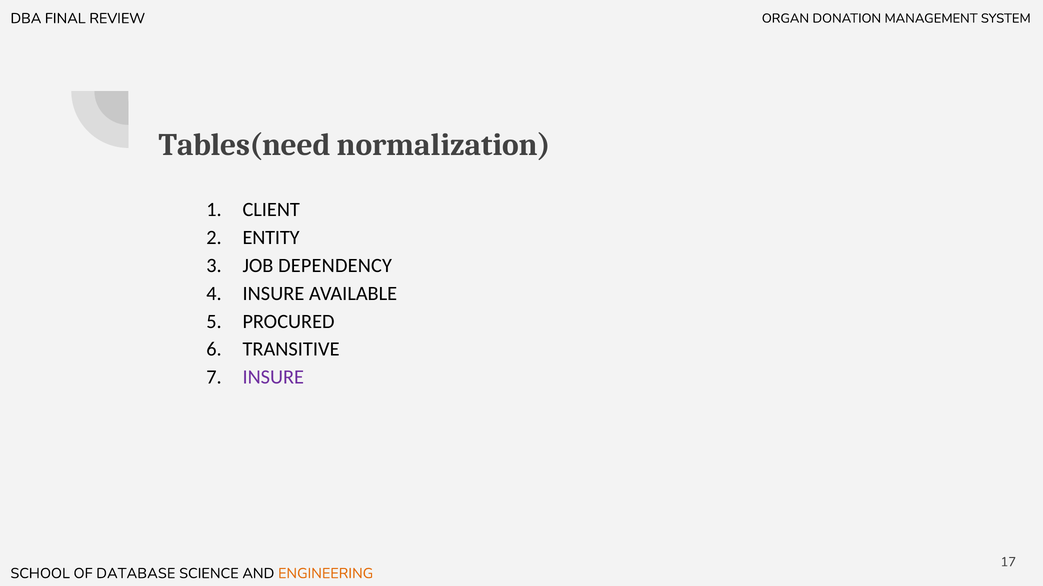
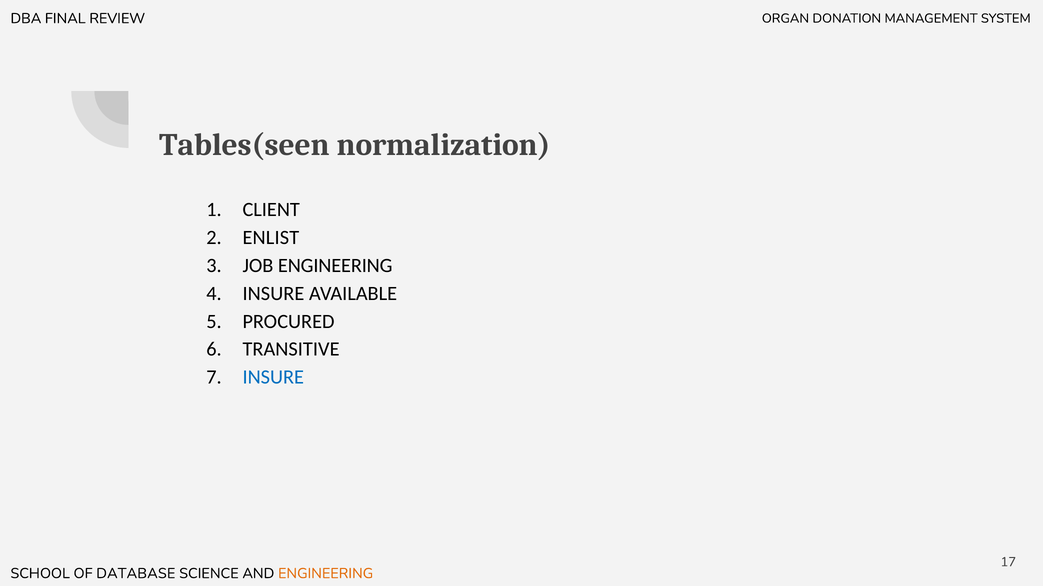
Tables(need: Tables(need -> Tables(seen
ENTITY: ENTITY -> ENLIST
JOB DEPENDENCY: DEPENDENCY -> ENGINEERING
INSURE at (273, 378) colour: purple -> blue
